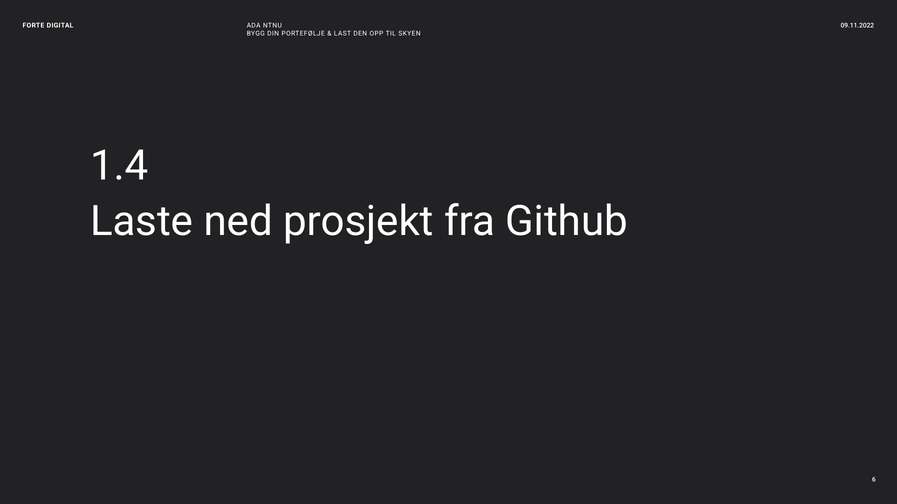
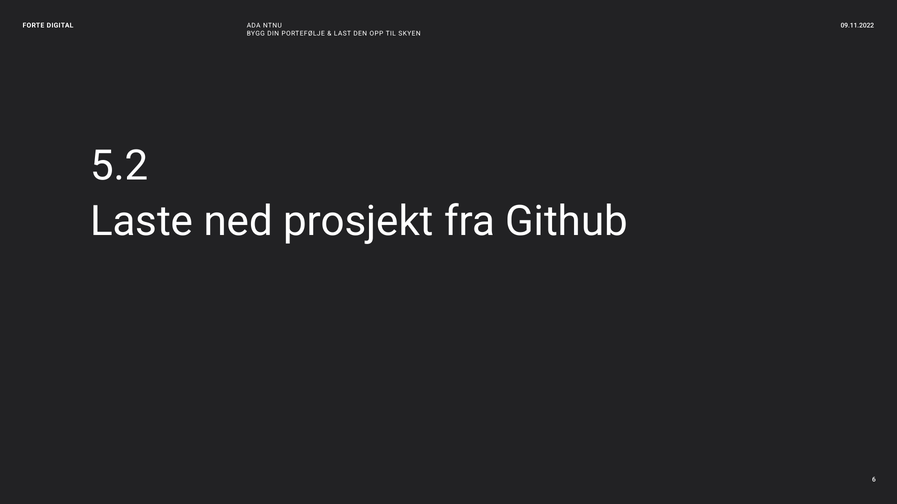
1.4: 1.4 -> 5.2
